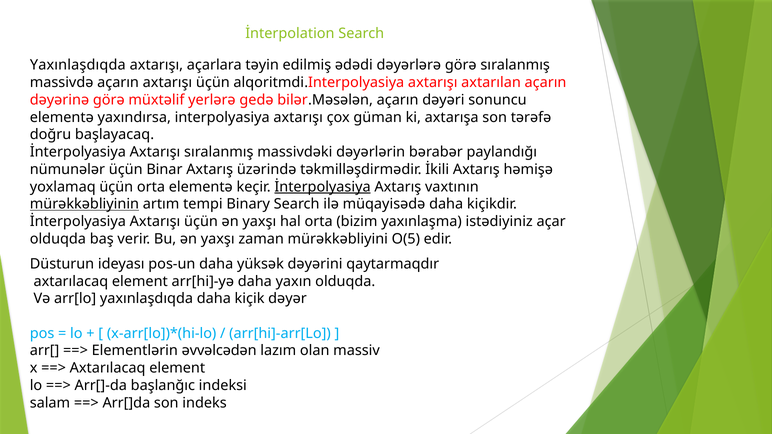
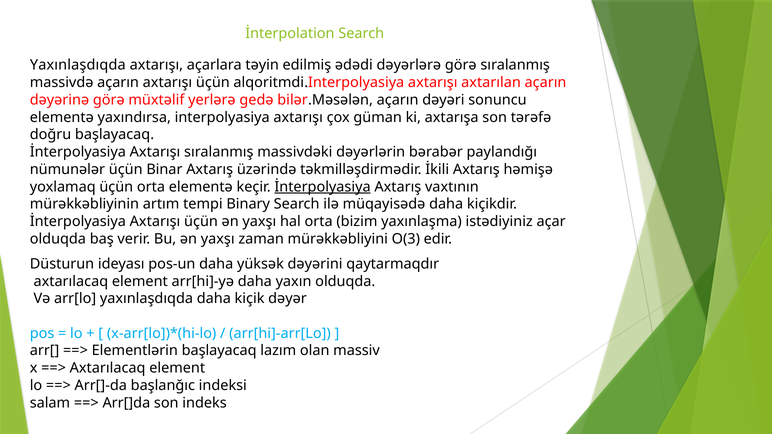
mürəkkəbliyinin underline: present -> none
O(5: O(5 -> O(3
Elementlərin əvvəlcədən: əvvəlcədən -> başlayacaq
